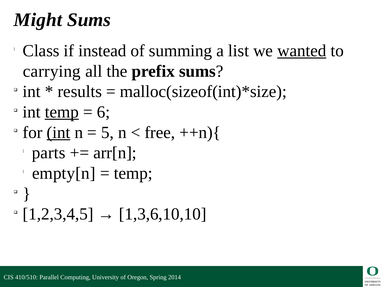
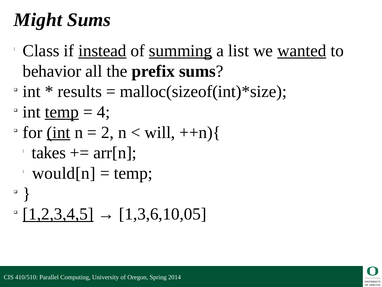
instead underline: none -> present
summing underline: none -> present
carrying: carrying -> behavior
6: 6 -> 4
5: 5 -> 2
free: free -> will
parts: parts -> takes
empty[n: empty[n -> would[n
1,2,3,4,5 underline: none -> present
1,3,6,10,10: 1,3,6,10,10 -> 1,3,6,10,05
